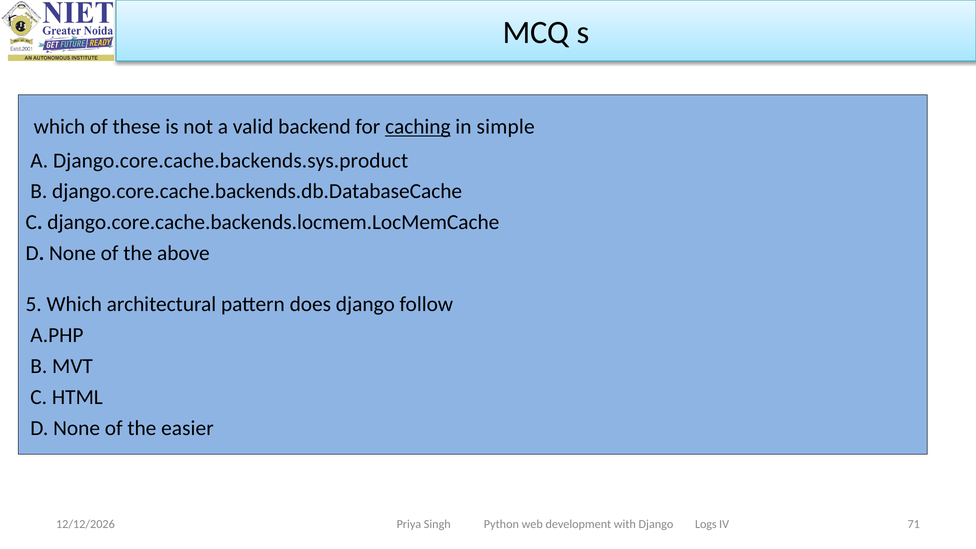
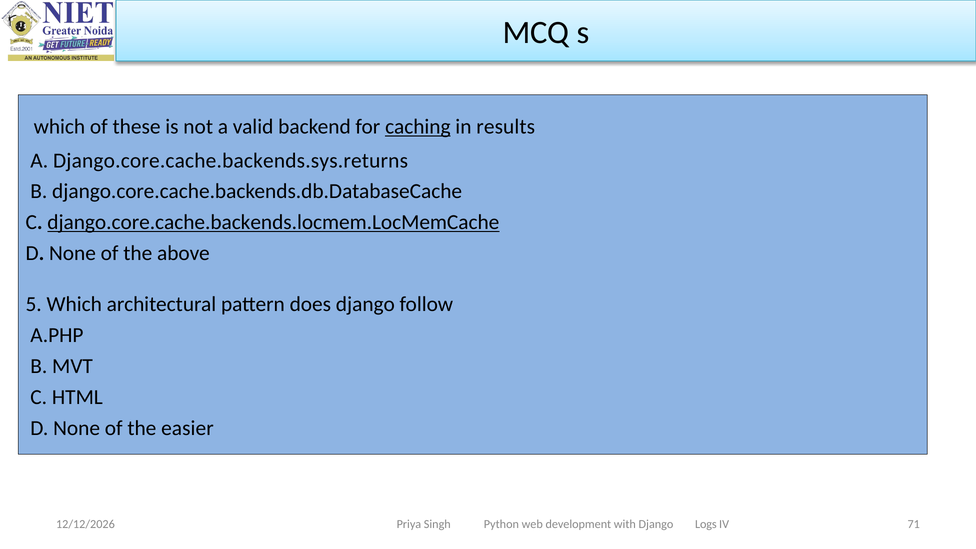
simple: simple -> results
Django.core.cache.backends.sys.product: Django.core.cache.backends.sys.product -> Django.core.cache.backends.sys.returns
django.core.cache.backends.locmem.LocMemCache underline: none -> present
